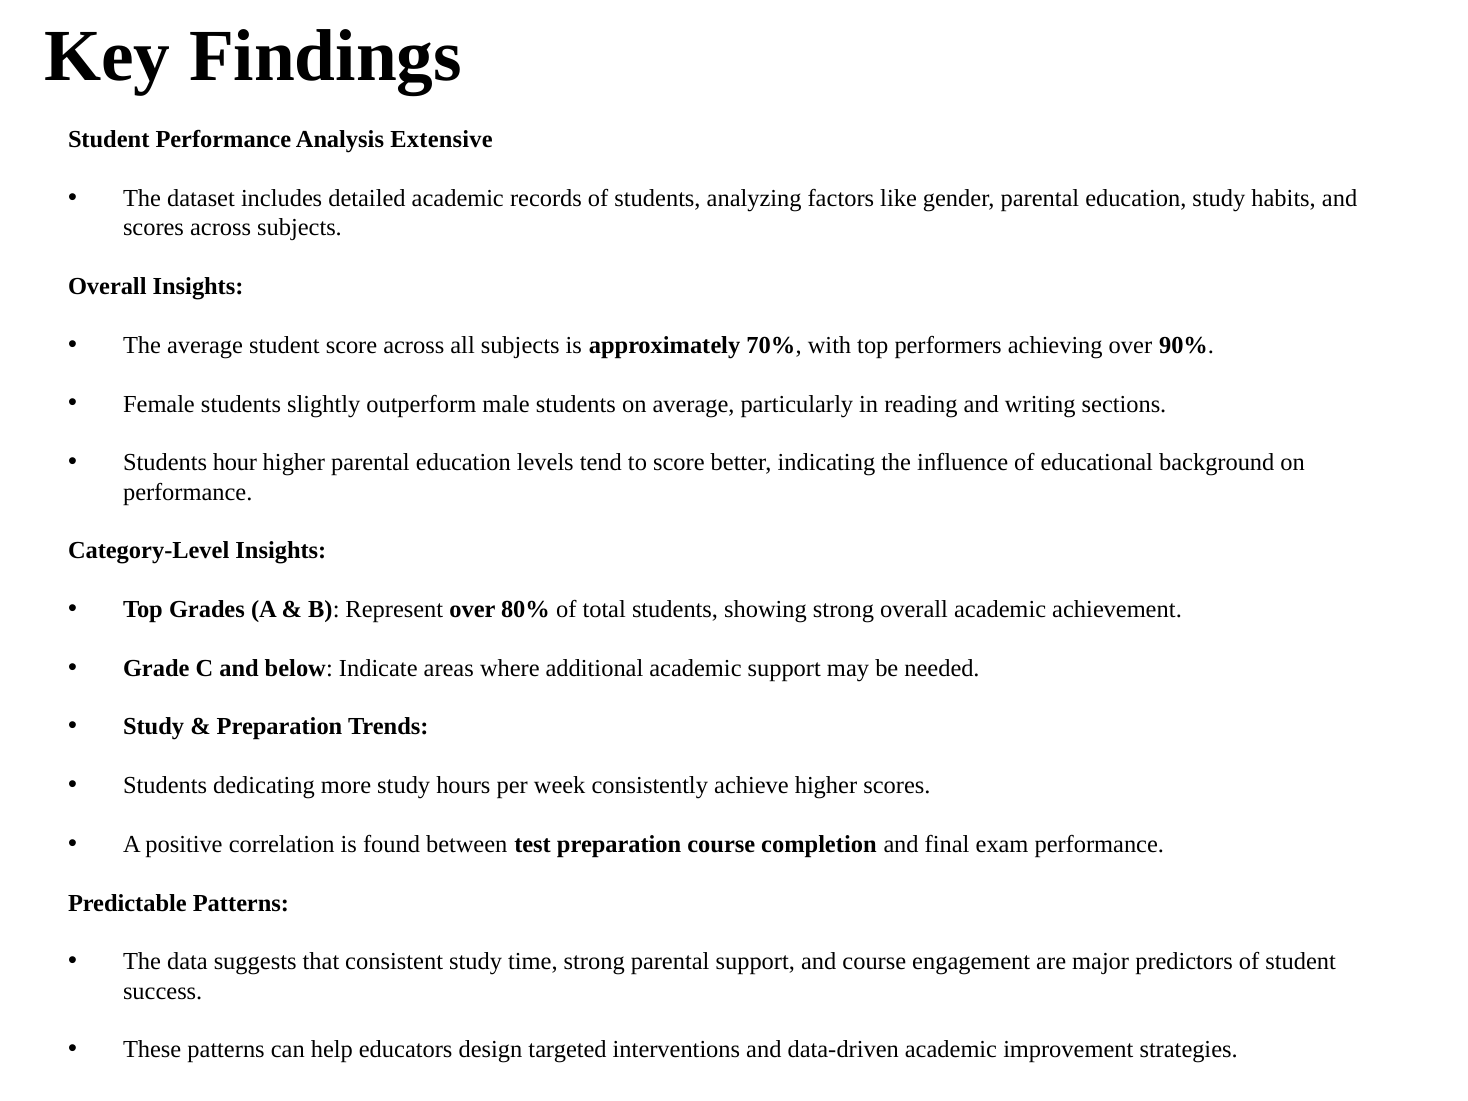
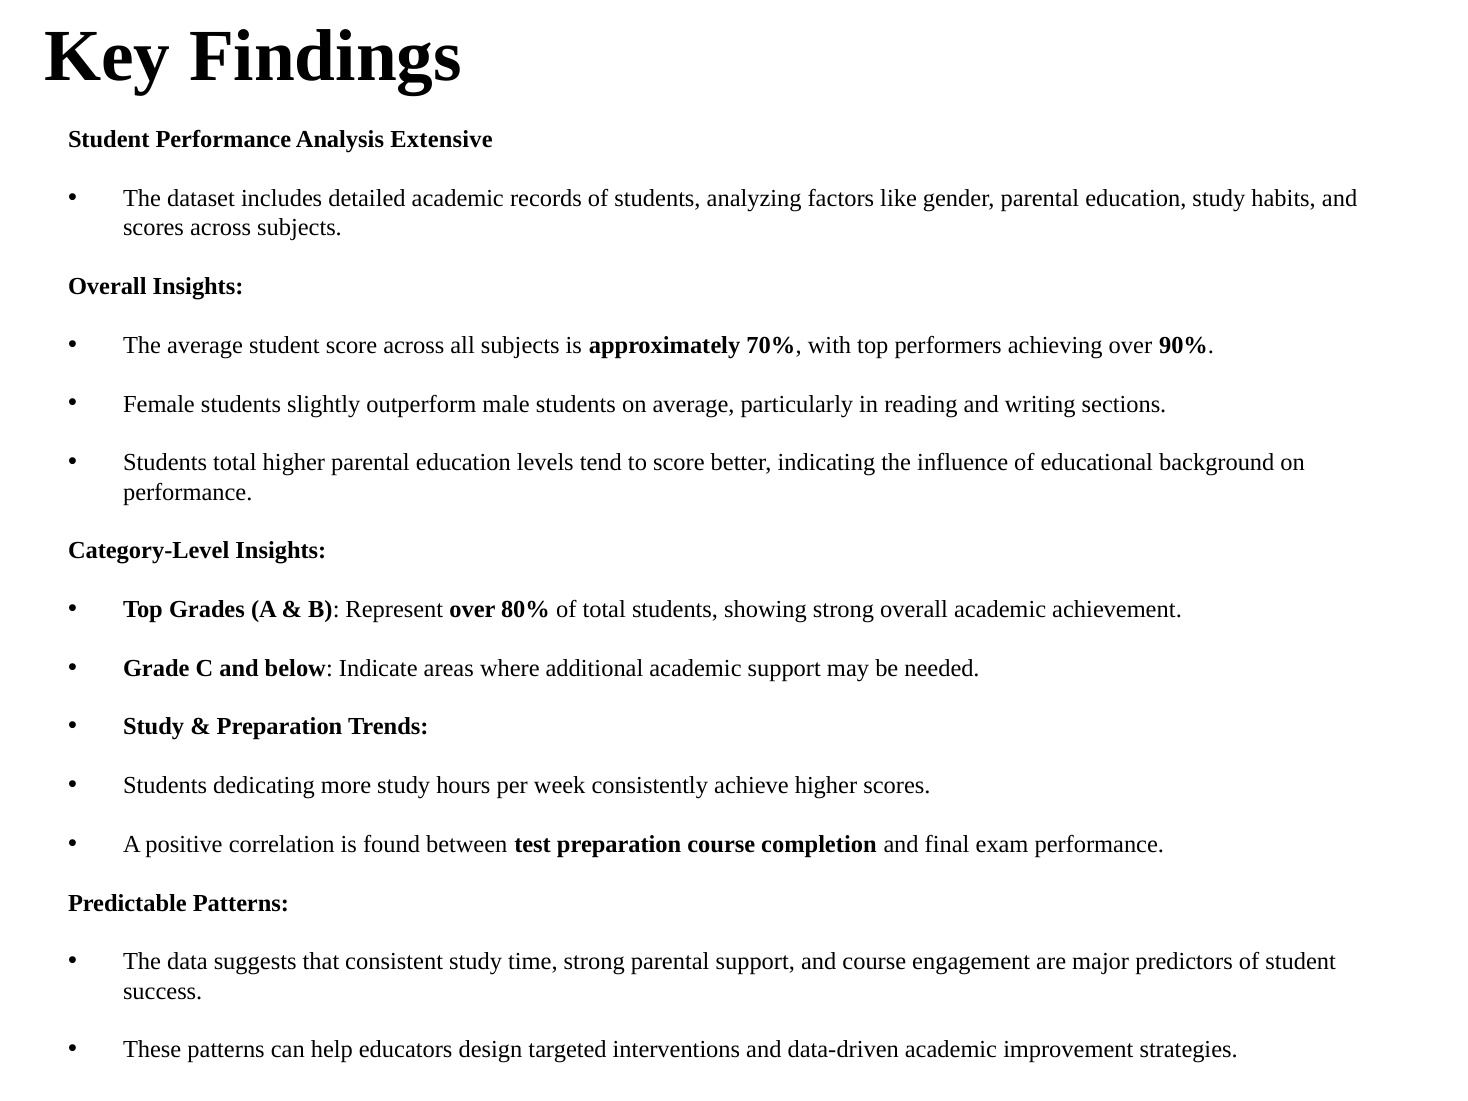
Students hour: hour -> total
